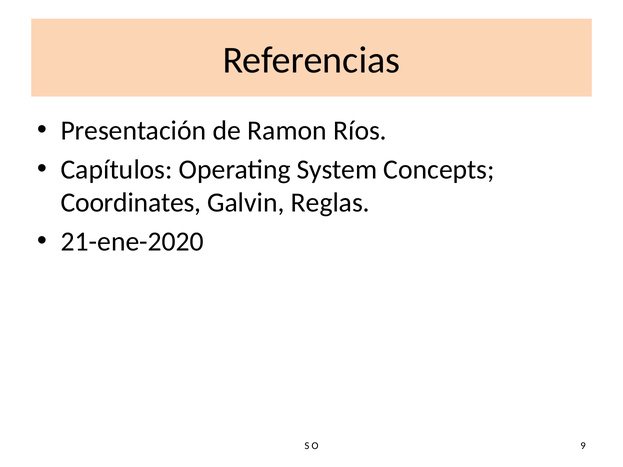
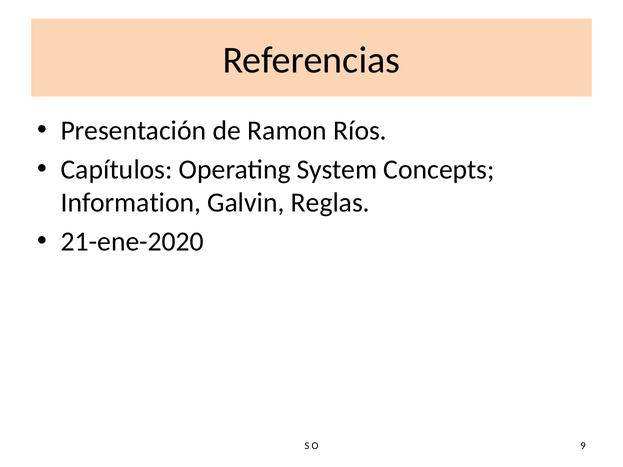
Coordinates: Coordinates -> Information
